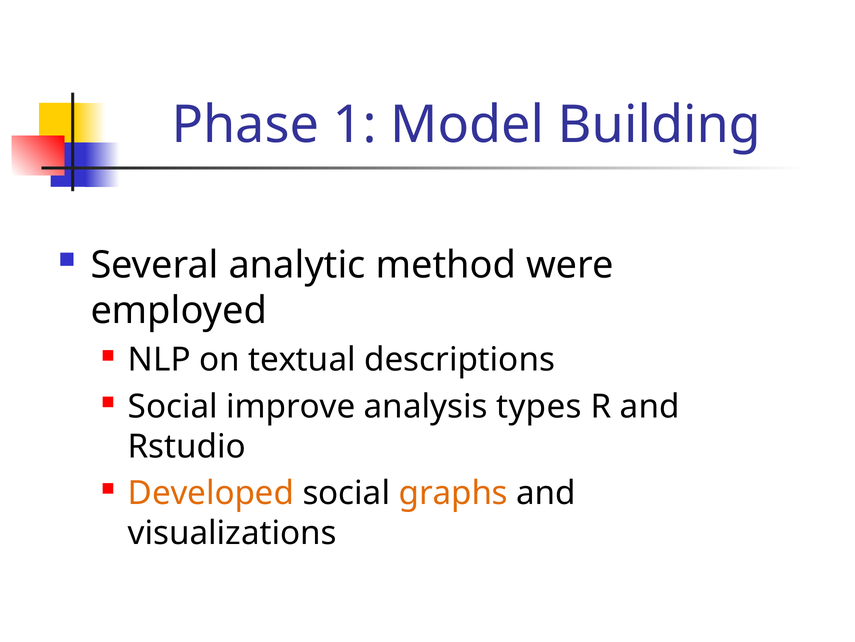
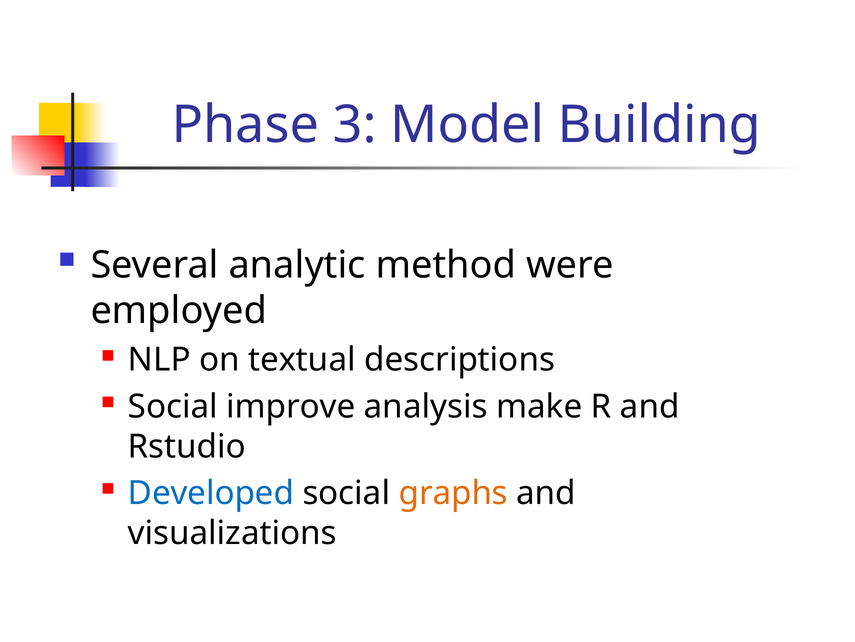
1: 1 -> 3
types: types -> make
Developed colour: orange -> blue
